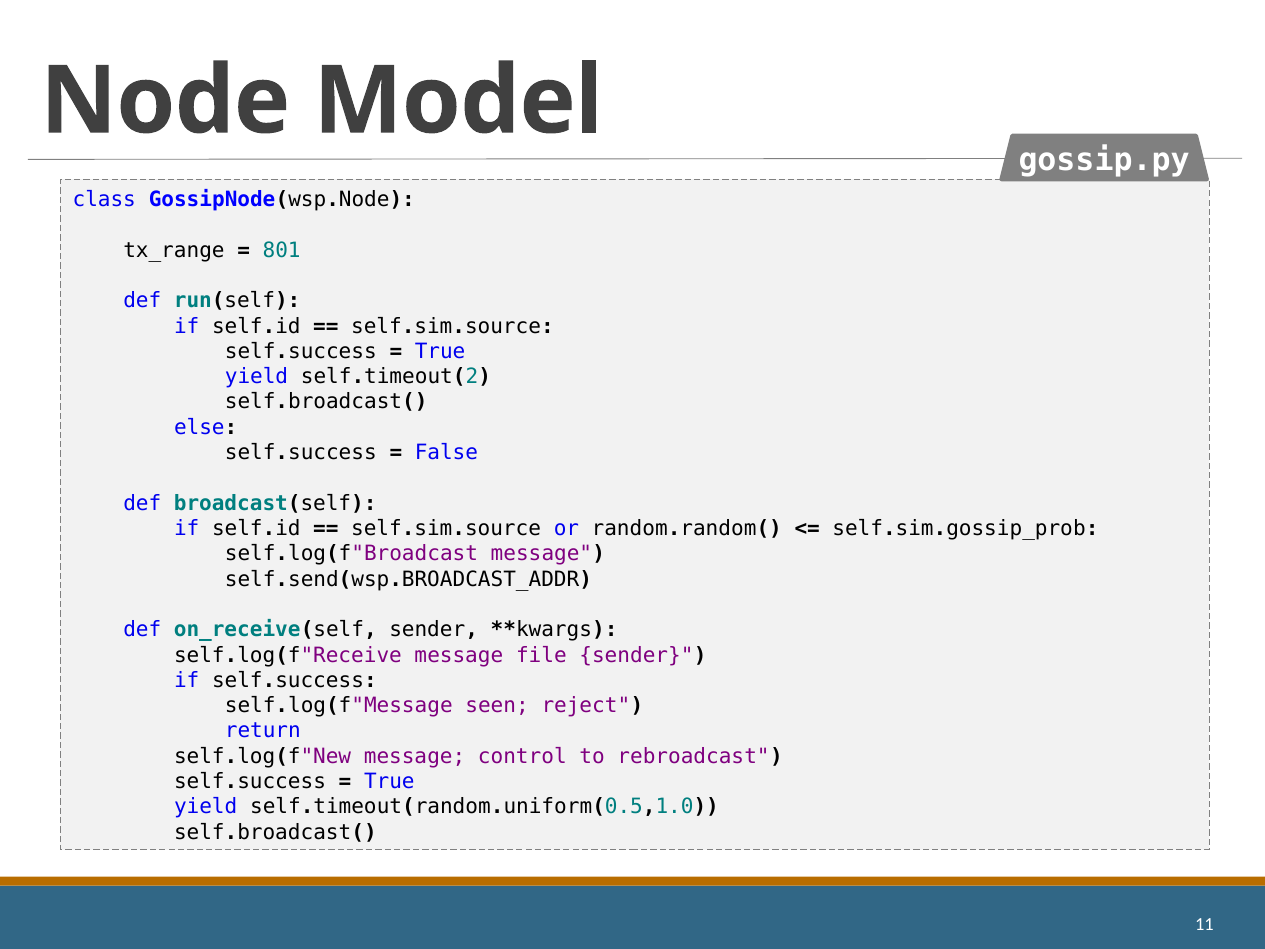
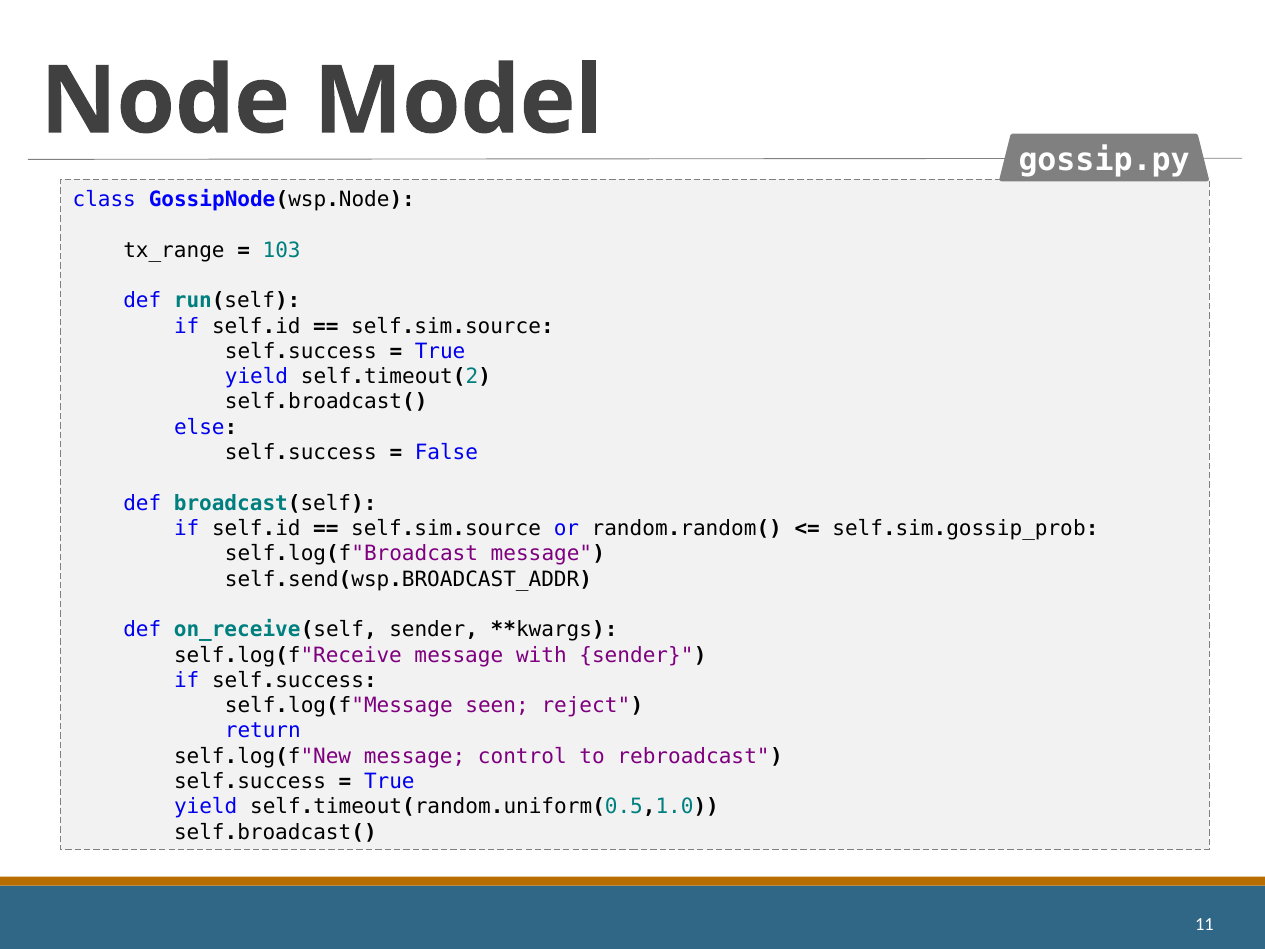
801: 801 -> 103
file: file -> with
